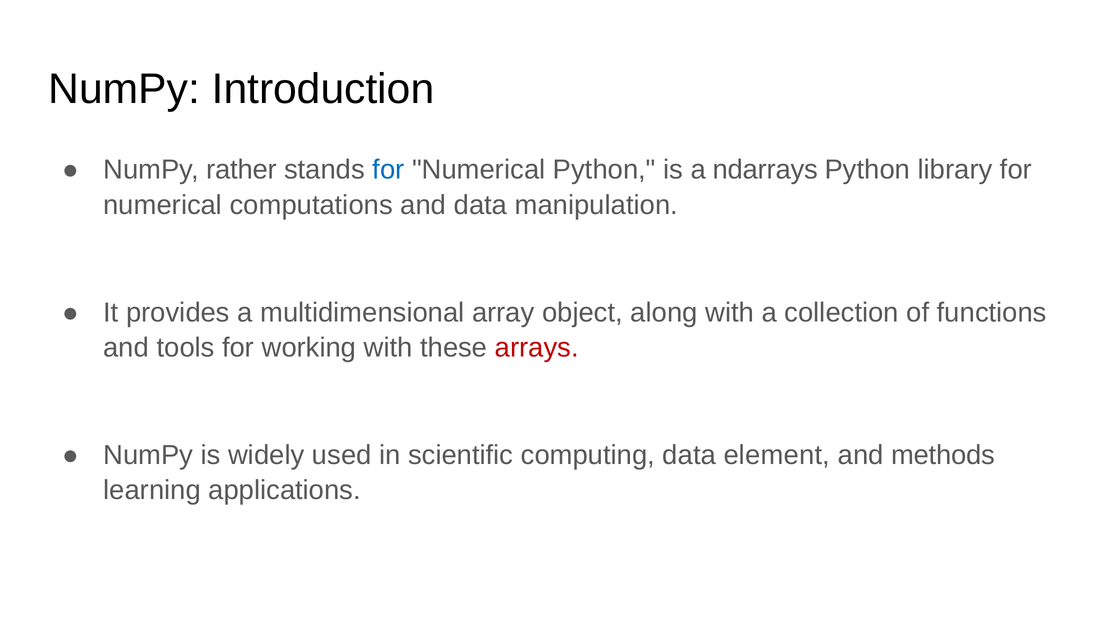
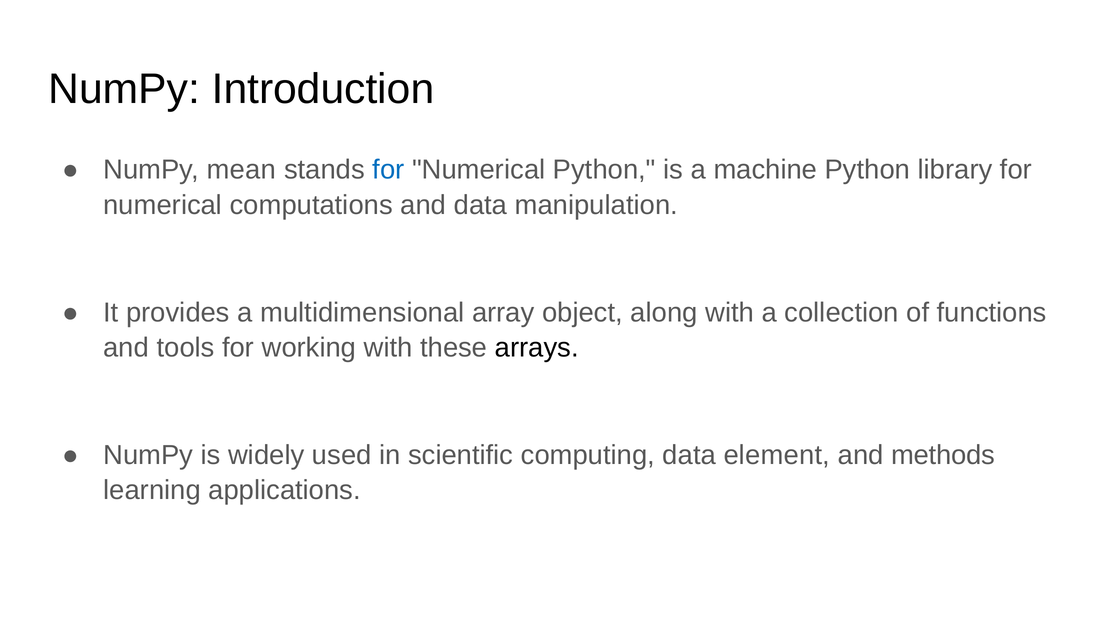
rather: rather -> mean
ndarrays: ndarrays -> machine
arrays colour: red -> black
